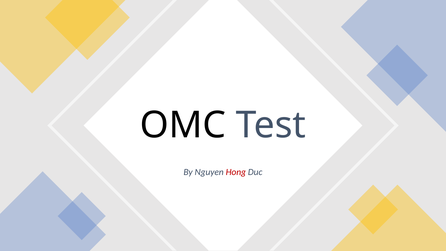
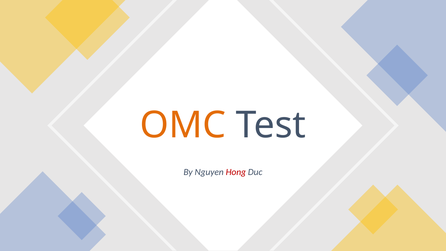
OMC colour: black -> orange
